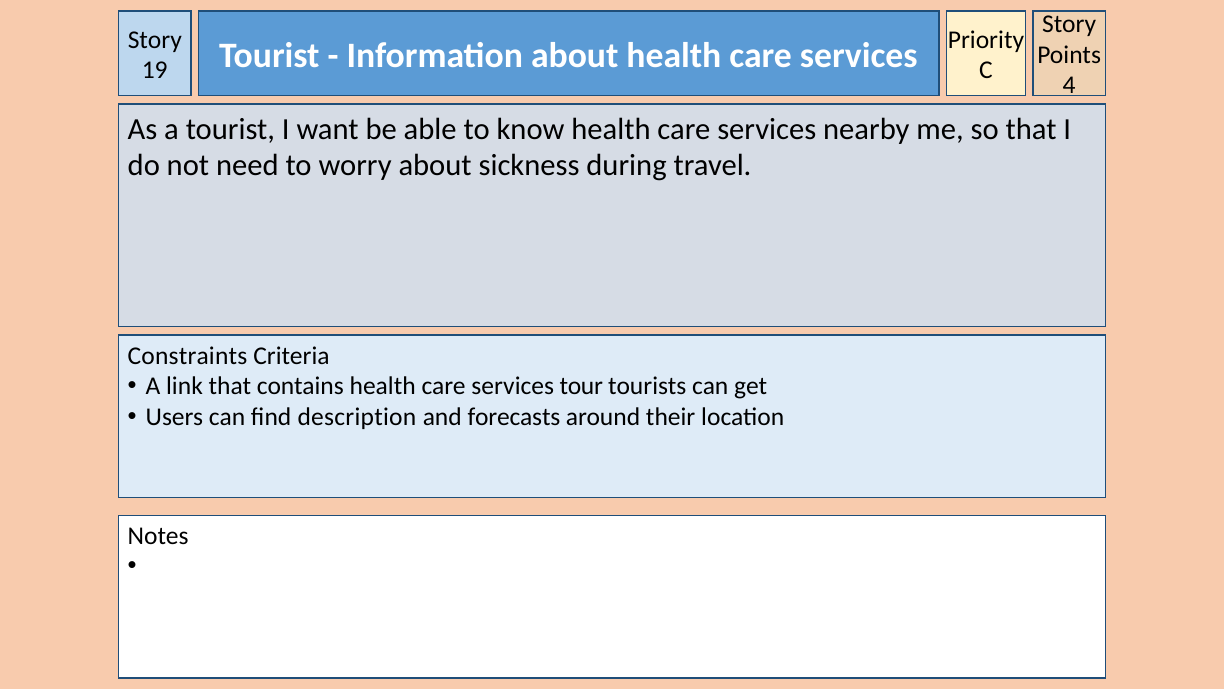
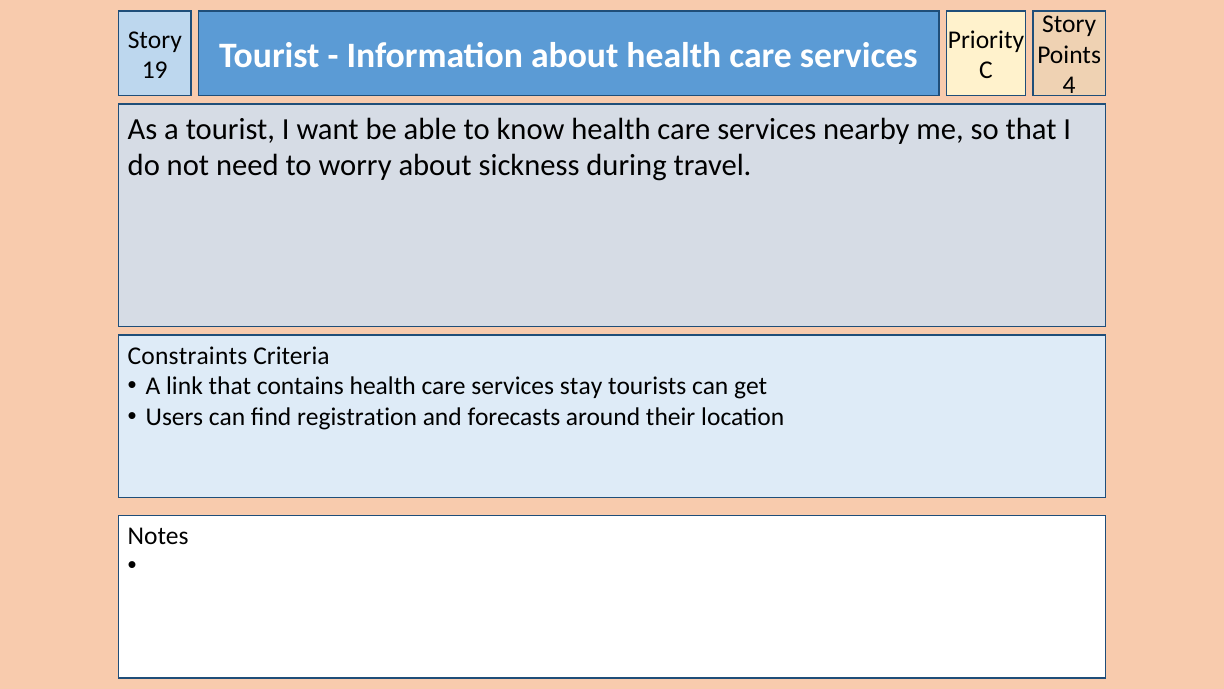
tour: tour -> stay
description: description -> registration
